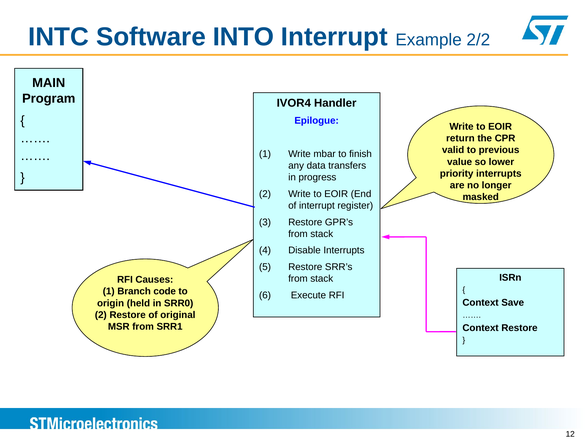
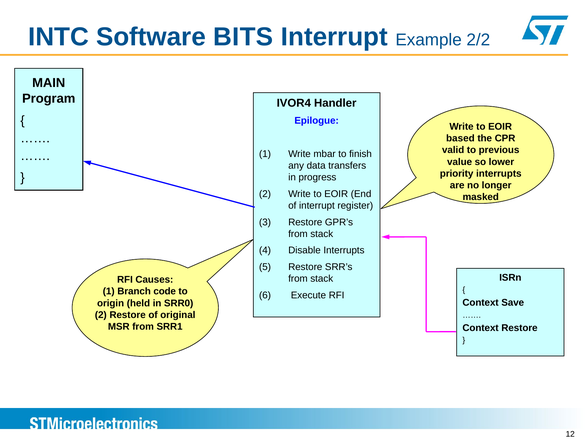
INTO: INTO -> BITS
return: return -> based
